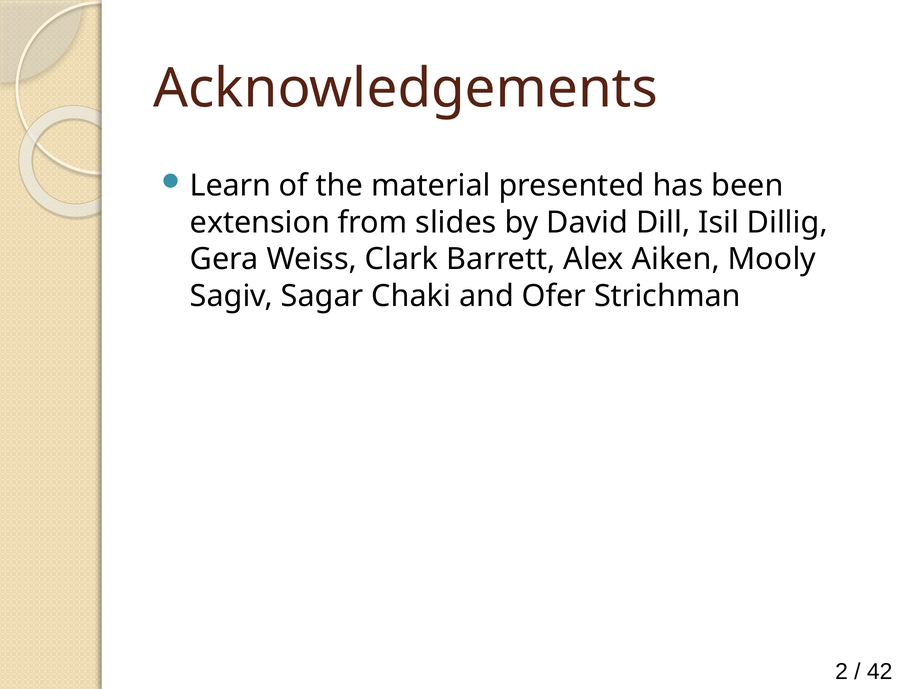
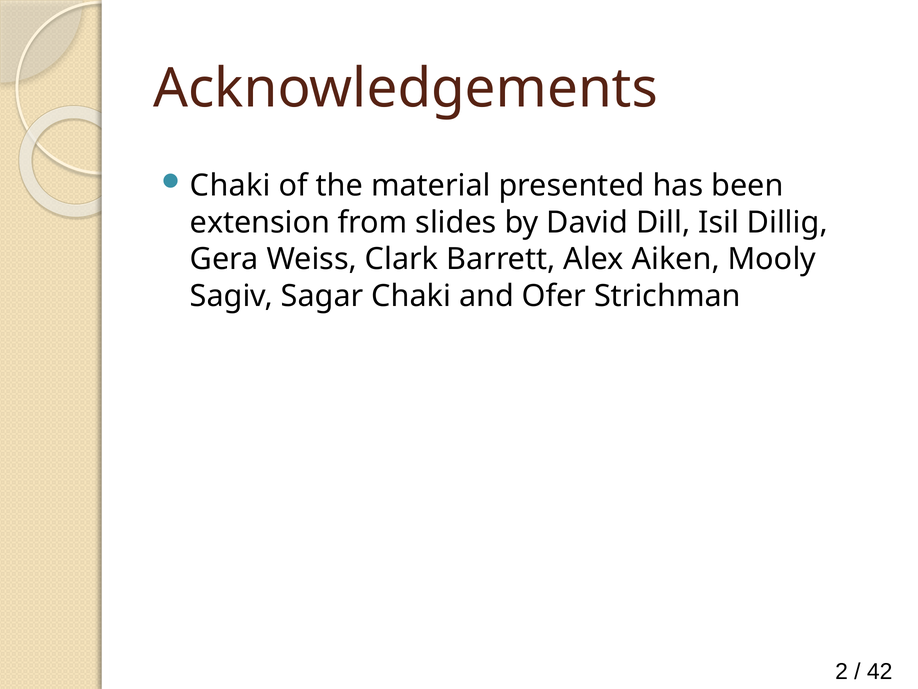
Learn at (231, 186): Learn -> Chaki
